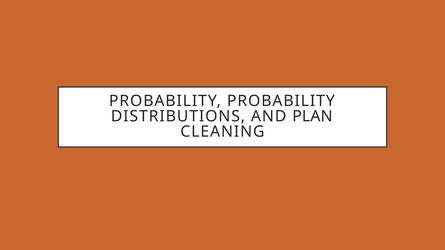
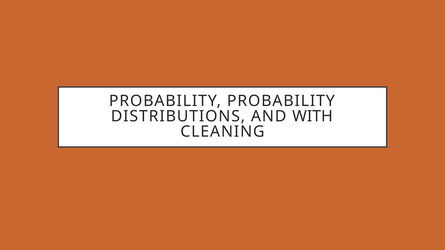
PLAN: PLAN -> WITH
